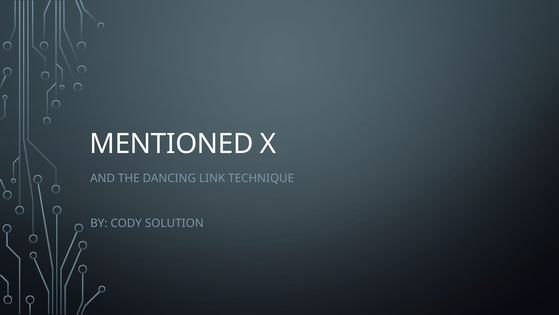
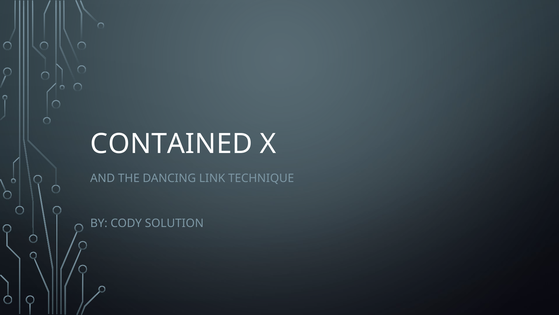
MENTIONED: MENTIONED -> CONTAINED
